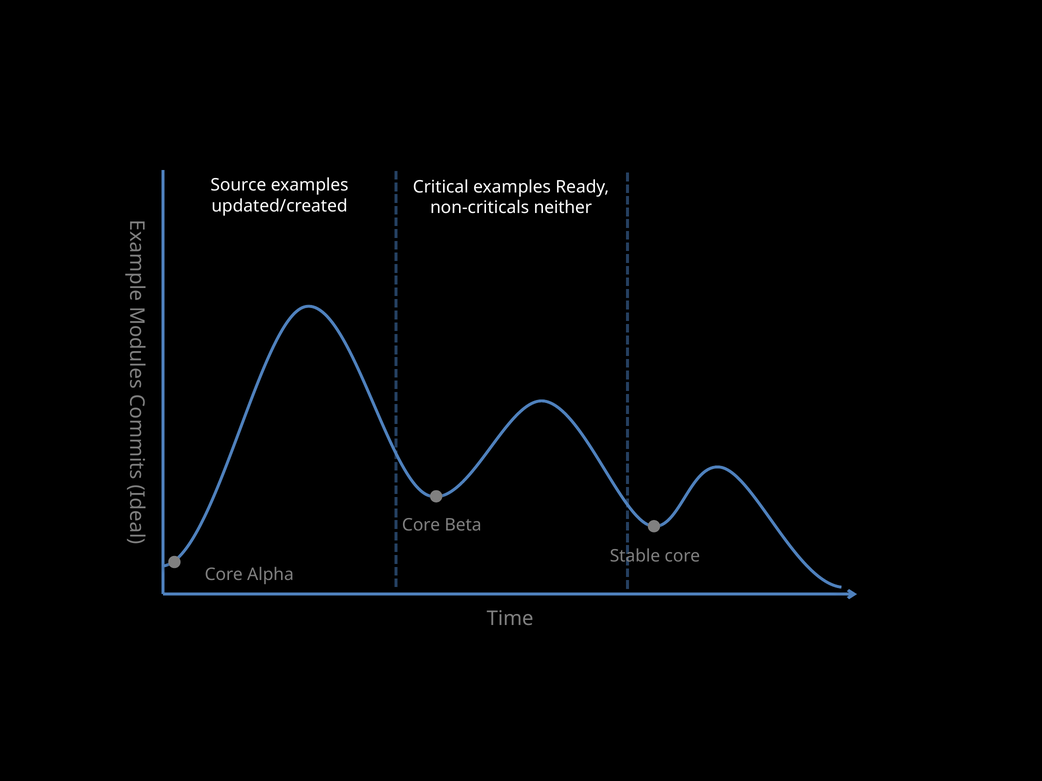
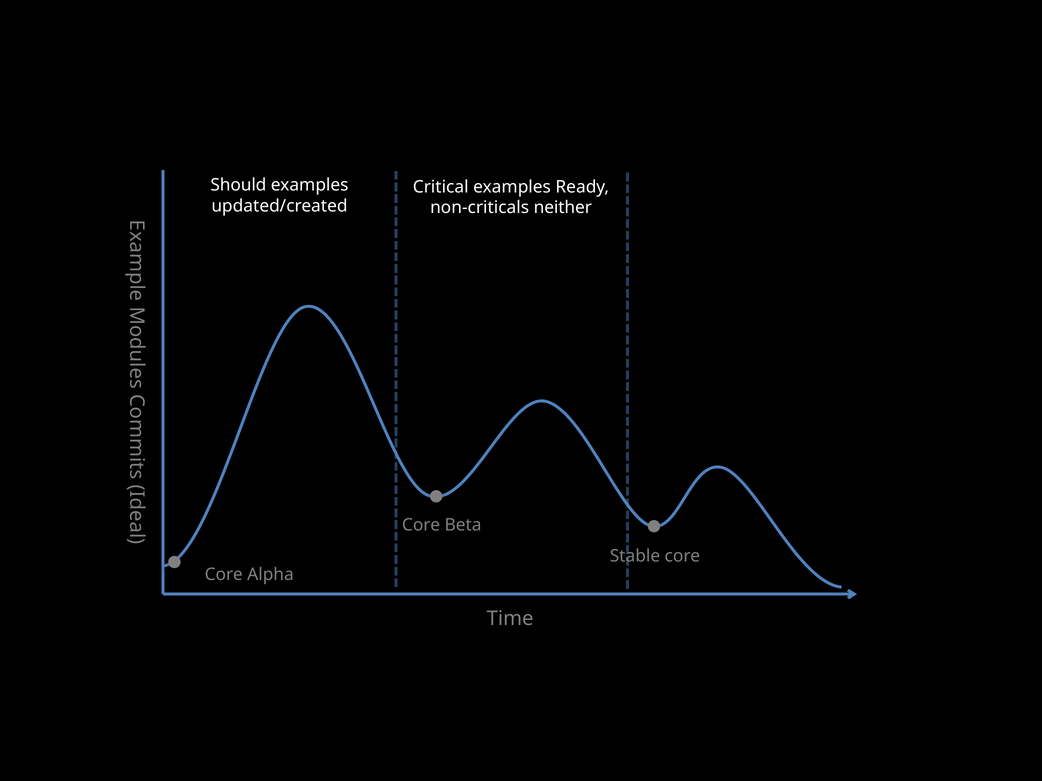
Source: Source -> Should
